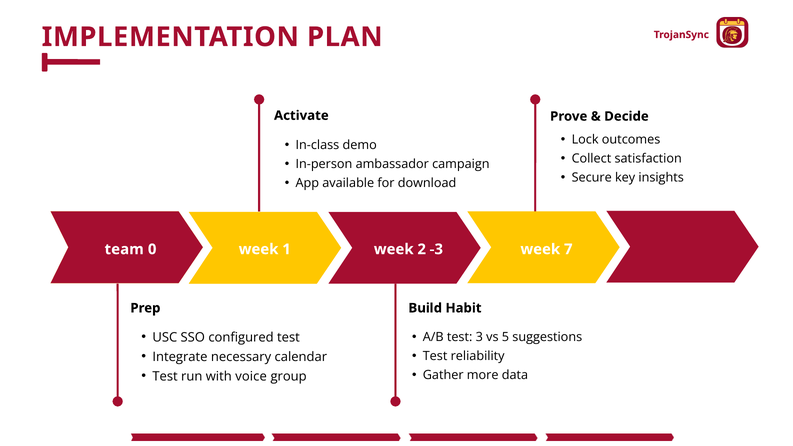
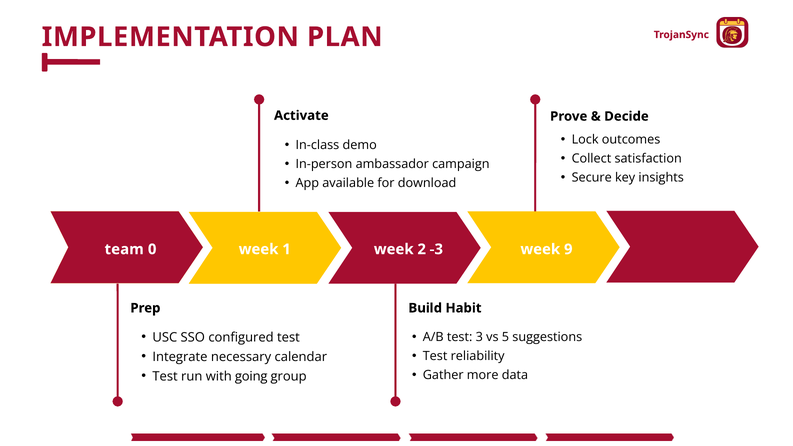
7: 7 -> 9
voice: voice -> going
